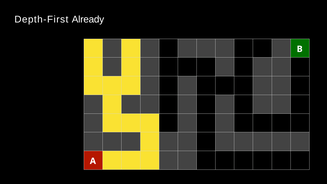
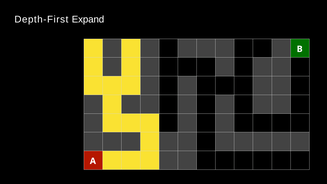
Already: Already -> Expand
